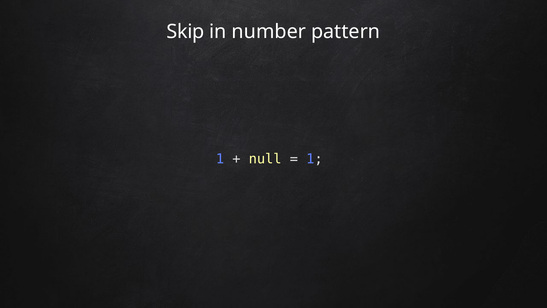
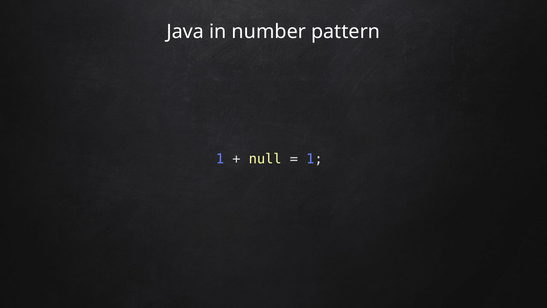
Skip: Skip -> Java
